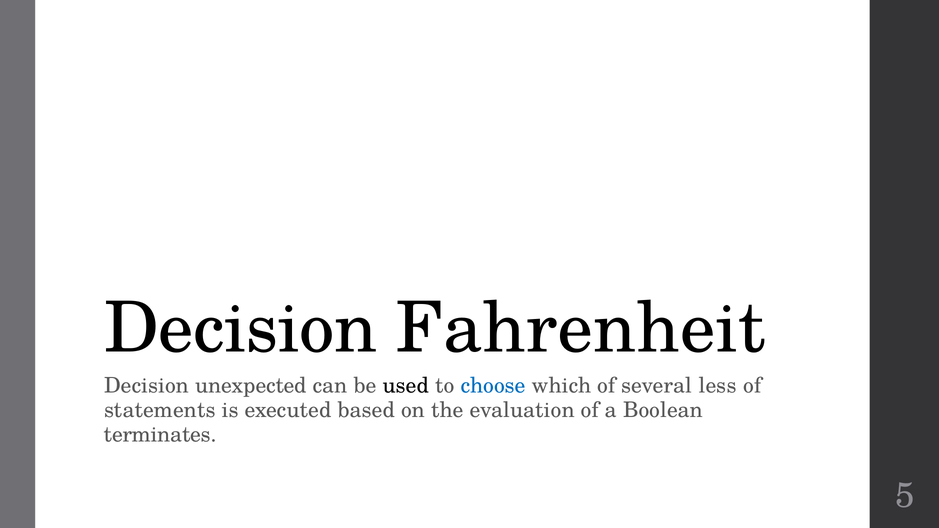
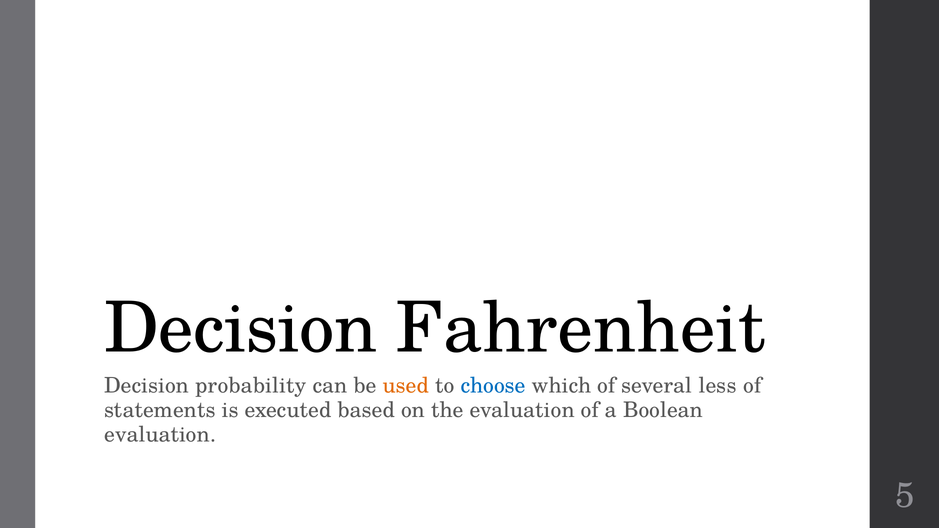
unexpected: unexpected -> probability
used colour: black -> orange
terminates at (160, 435): terminates -> evaluation
